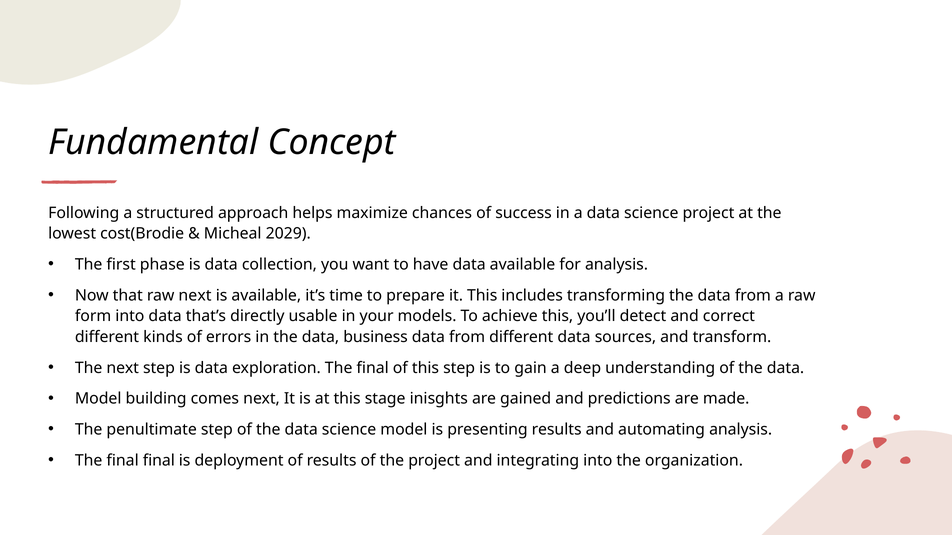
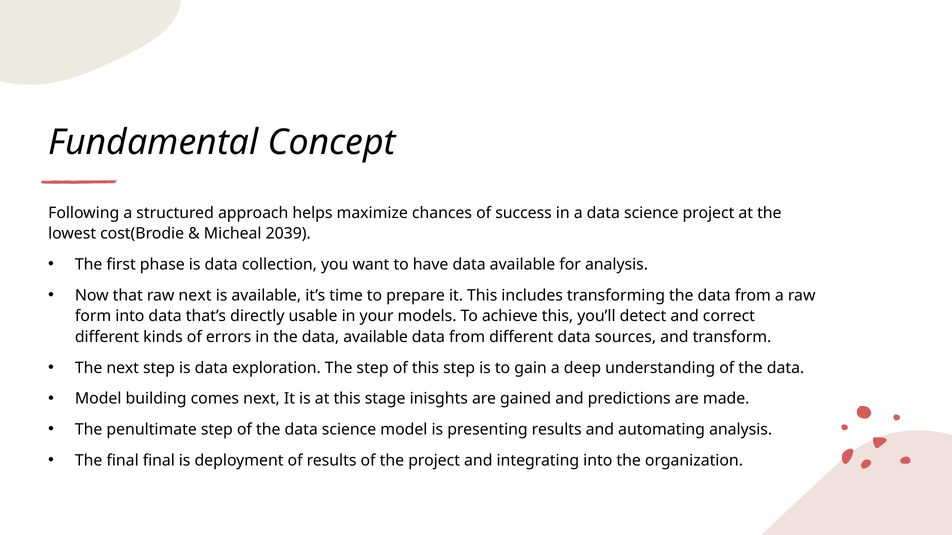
2029: 2029 -> 2039
the data business: business -> available
exploration The final: final -> step
